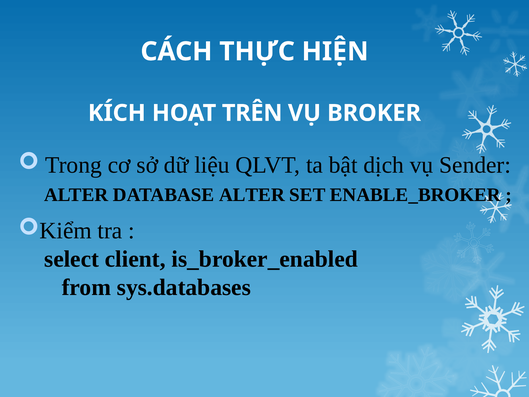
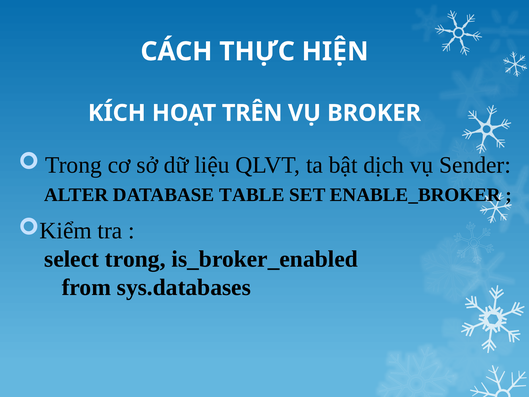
DATABASE ALTER: ALTER -> TABLE
select client: client -> trong
